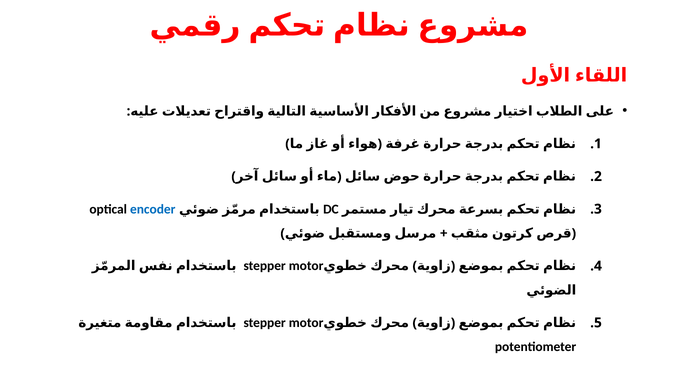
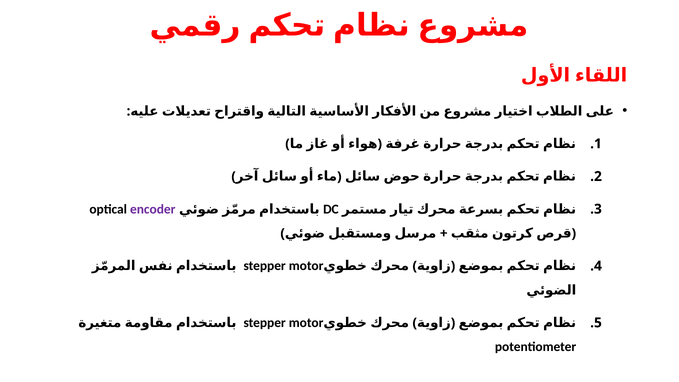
encoder colour: blue -> purple
